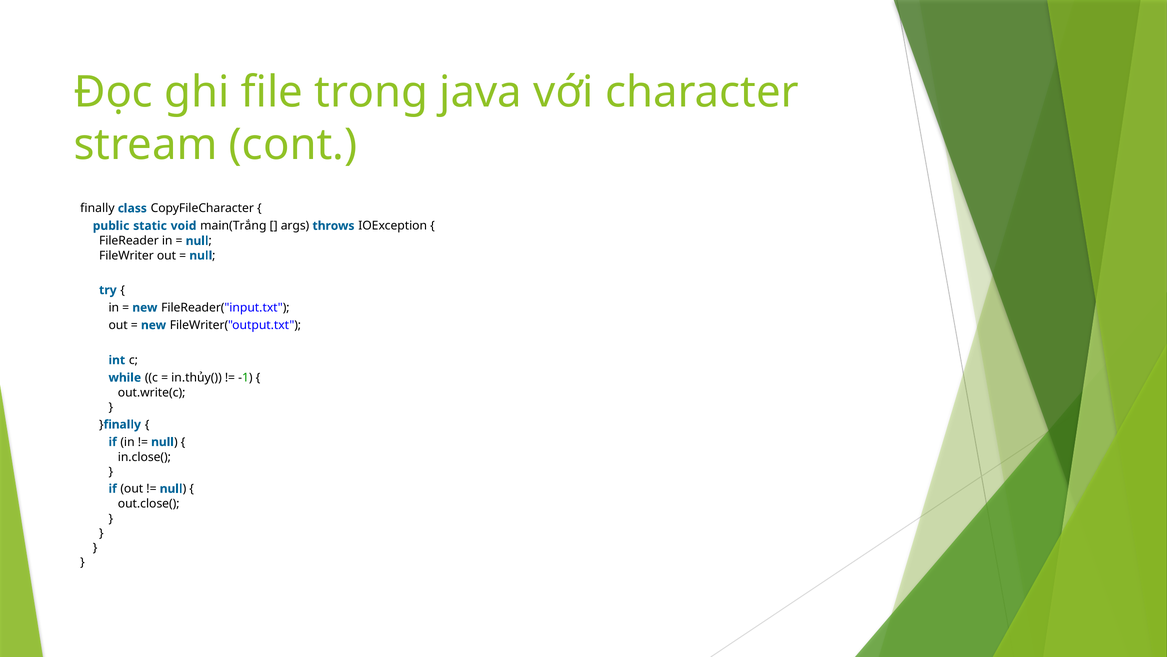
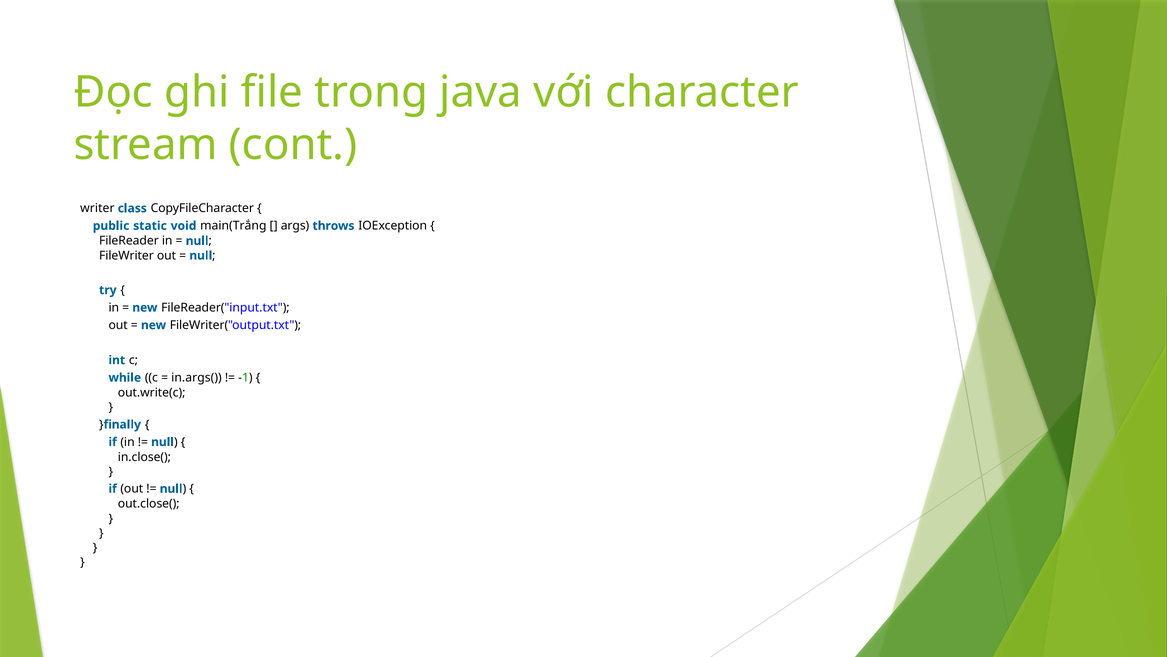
finally: finally -> writer
in.thủy(: in.thủy( -> in.args(
